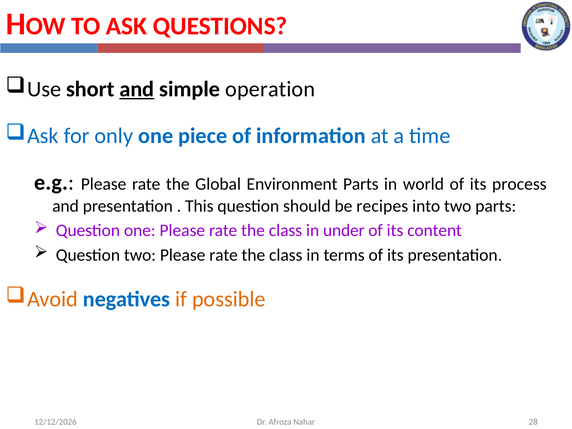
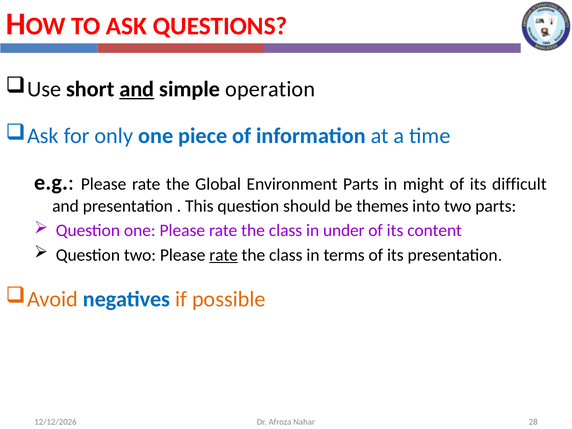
world: world -> might
process: process -> difficult
recipes: recipes -> themes
rate at (224, 255) underline: none -> present
